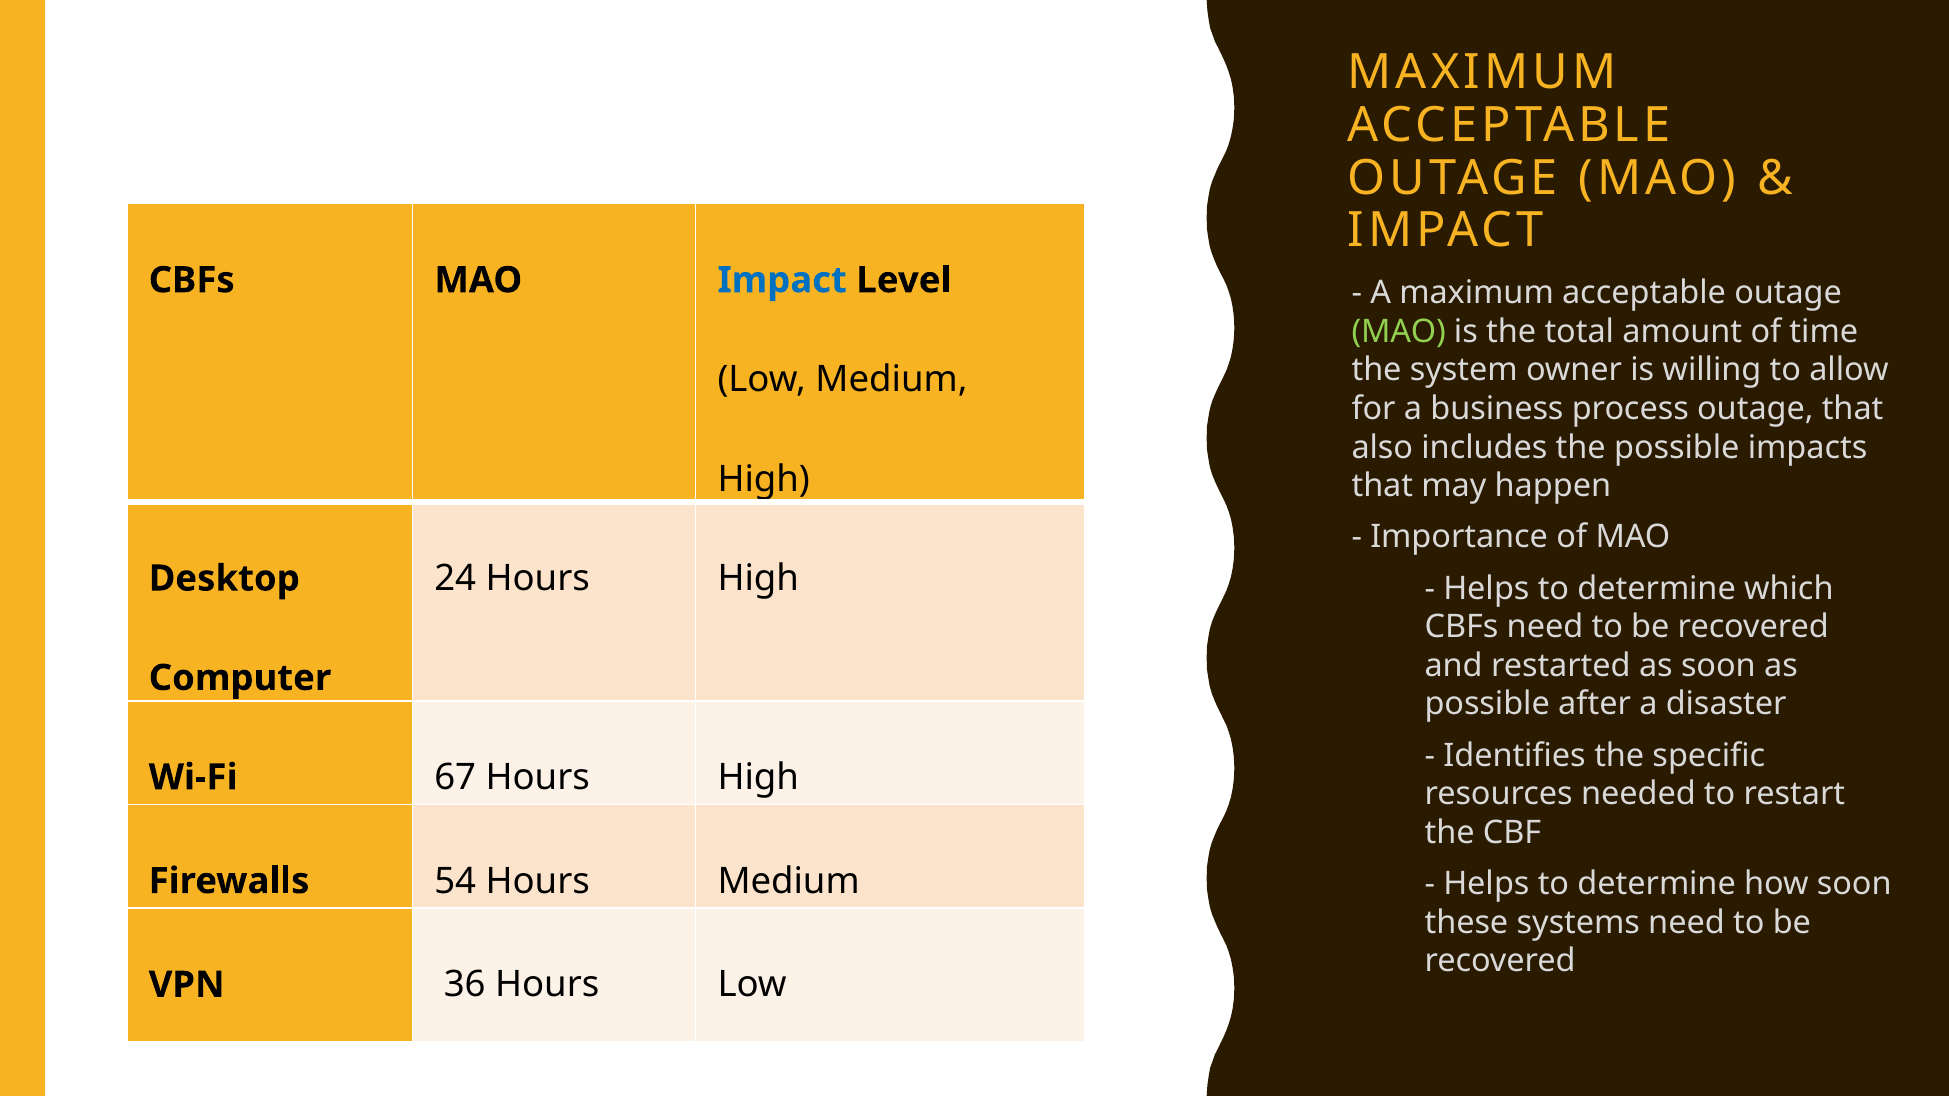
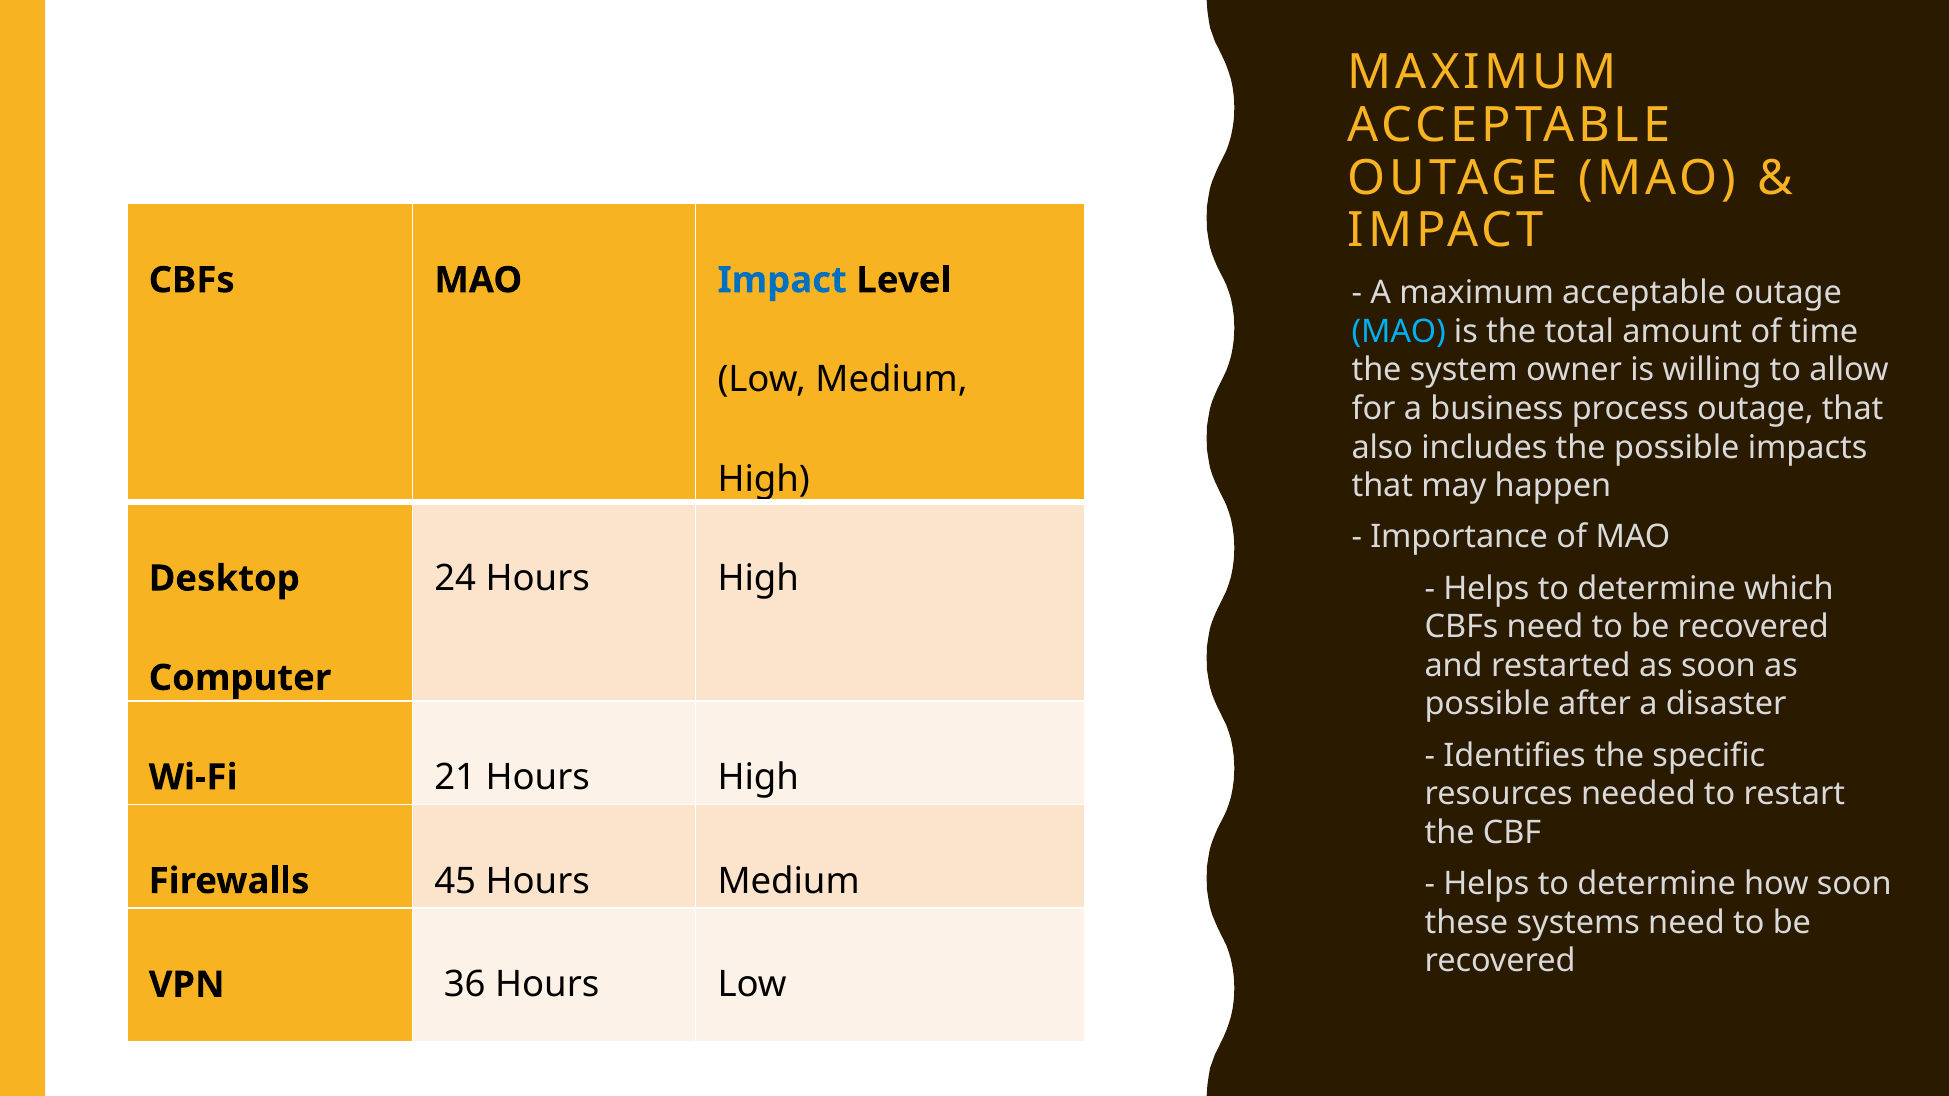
MAO at (1399, 332) colour: light green -> light blue
67: 67 -> 21
54: 54 -> 45
